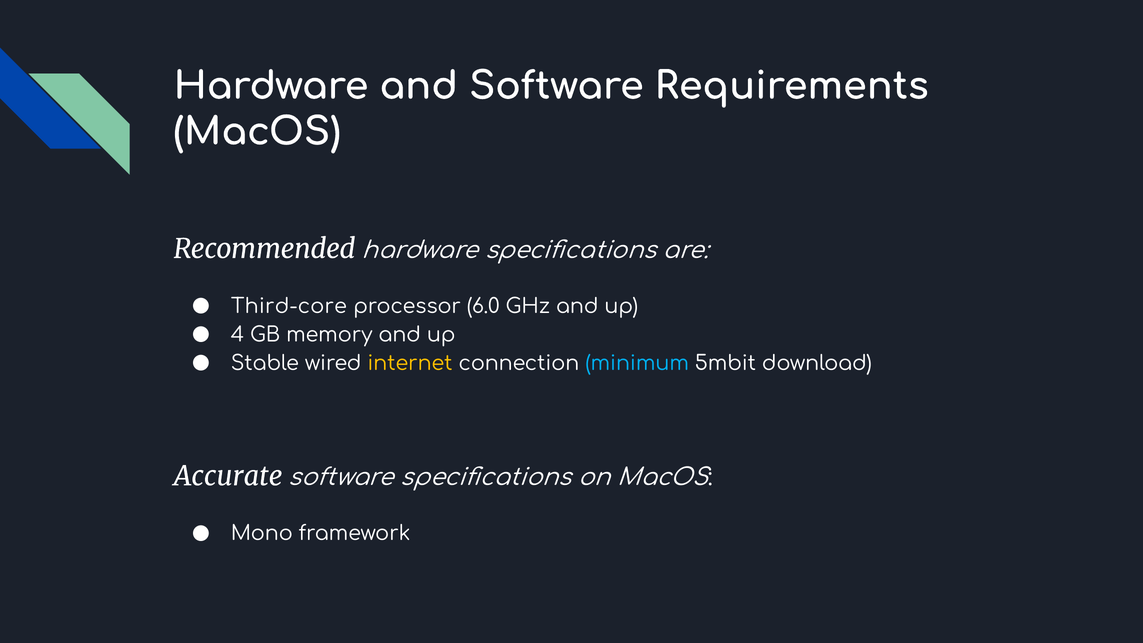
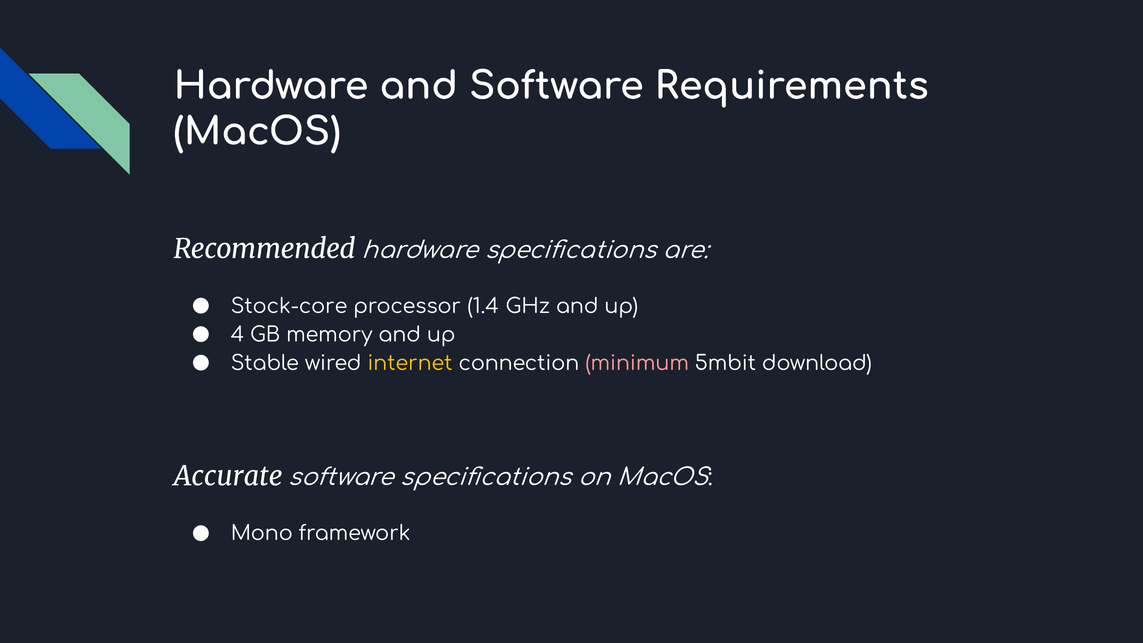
Third-core: Third-core -> Stock-core
6.0: 6.0 -> 1.4
minimum colour: light blue -> pink
